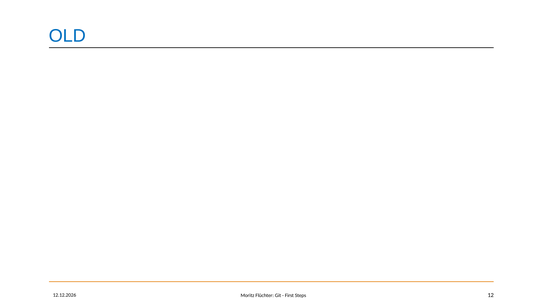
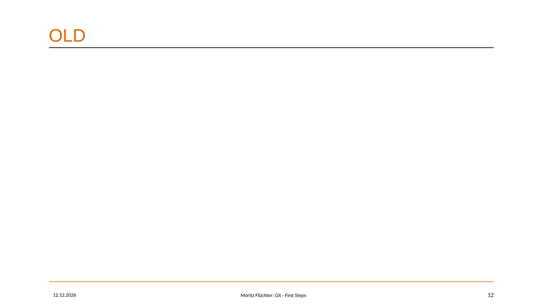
OLD colour: blue -> orange
